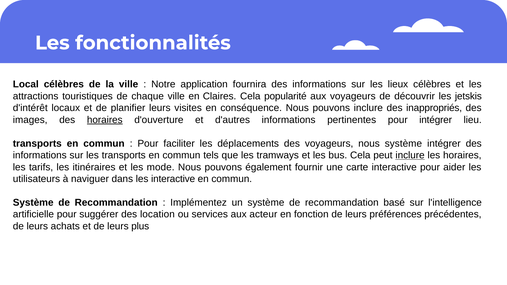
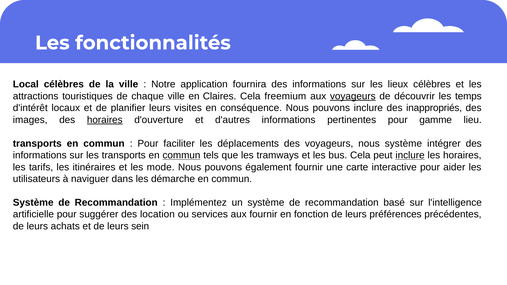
popularité: popularité -> freemium
voyageurs at (353, 96) underline: none -> present
jetskis: jetskis -> temps
pour intégrer: intégrer -> gamme
commun at (181, 155) underline: none -> present
les interactive: interactive -> démarche
aux acteur: acteur -> fournir
plus: plus -> sein
